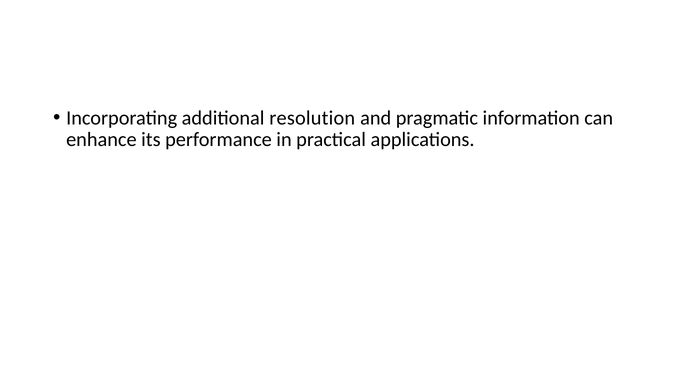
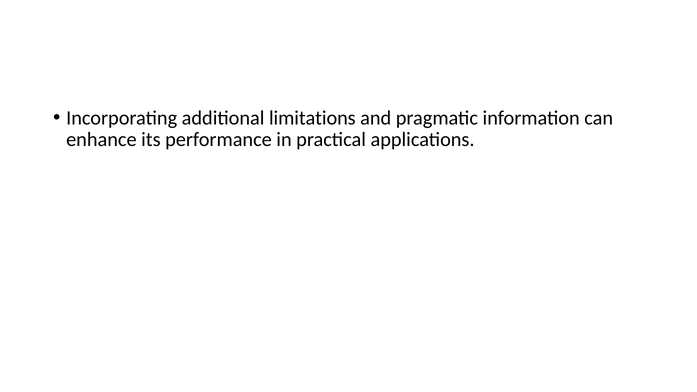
resolution: resolution -> limitations
